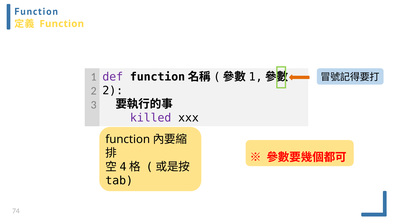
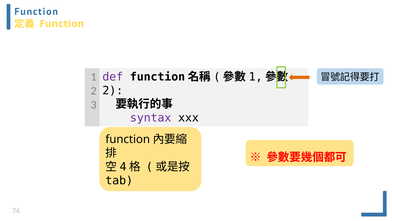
killed: killed -> syntax
